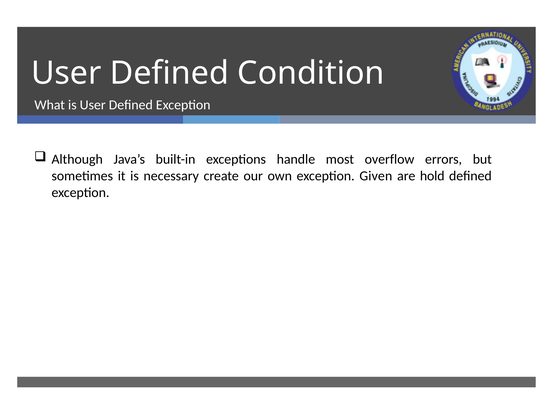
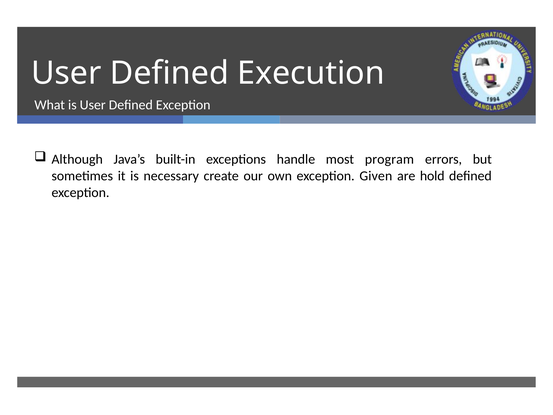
Condition: Condition -> Execution
overflow: overflow -> program
